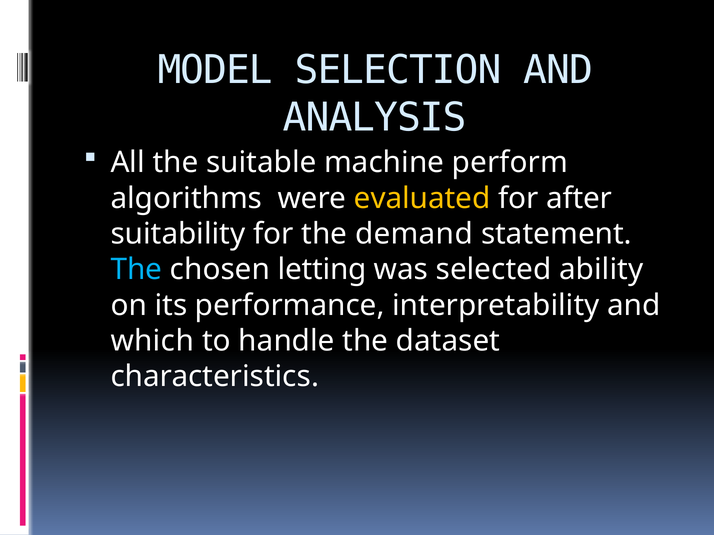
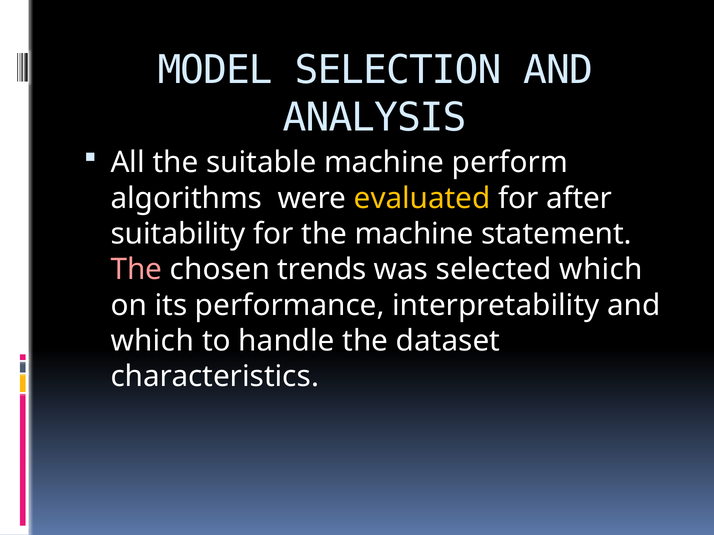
the demand: demand -> machine
The at (136, 270) colour: light blue -> pink
letting: letting -> trends
selected ability: ability -> which
